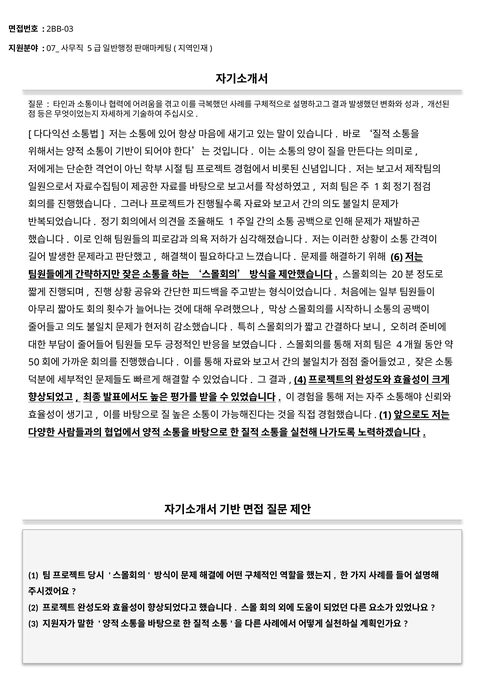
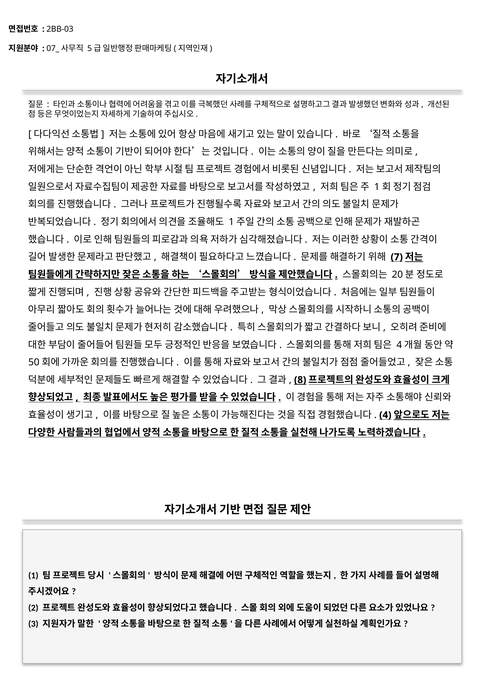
6: 6 -> 7
4: 4 -> 8
1 at (385, 415): 1 -> 4
